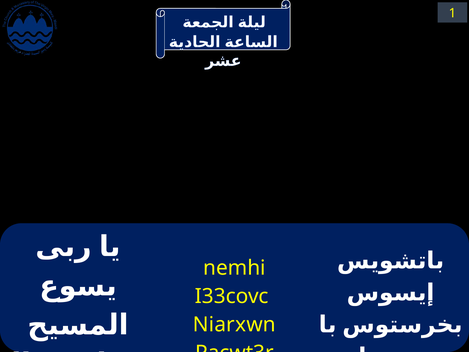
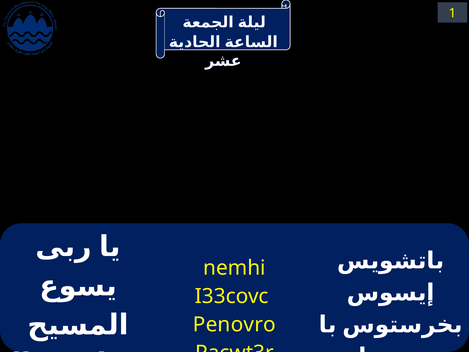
Niarxwn: Niarxwn -> Penovro
